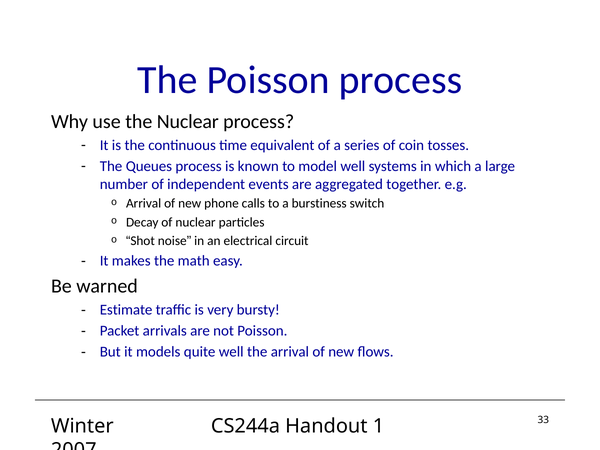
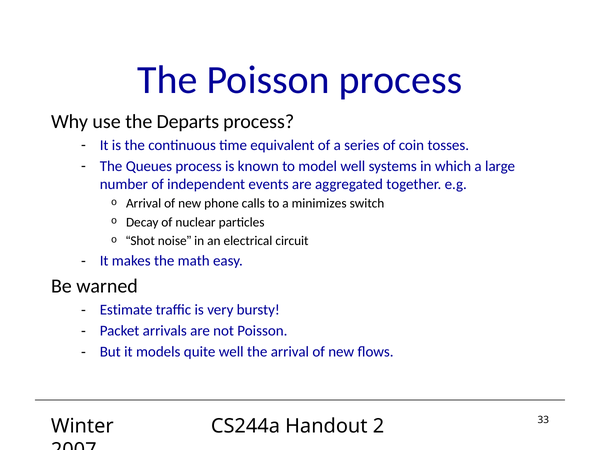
the Nuclear: Nuclear -> Departs
burstiness: burstiness -> minimizes
1: 1 -> 2
